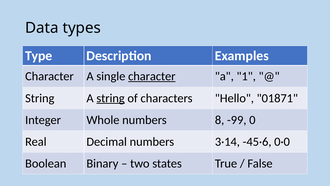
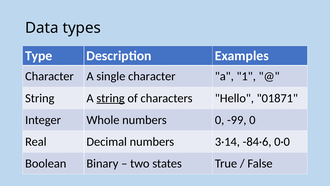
character at (152, 76) underline: present -> none
numbers 8: 8 -> 0
-45·6: -45·6 -> -84·6
